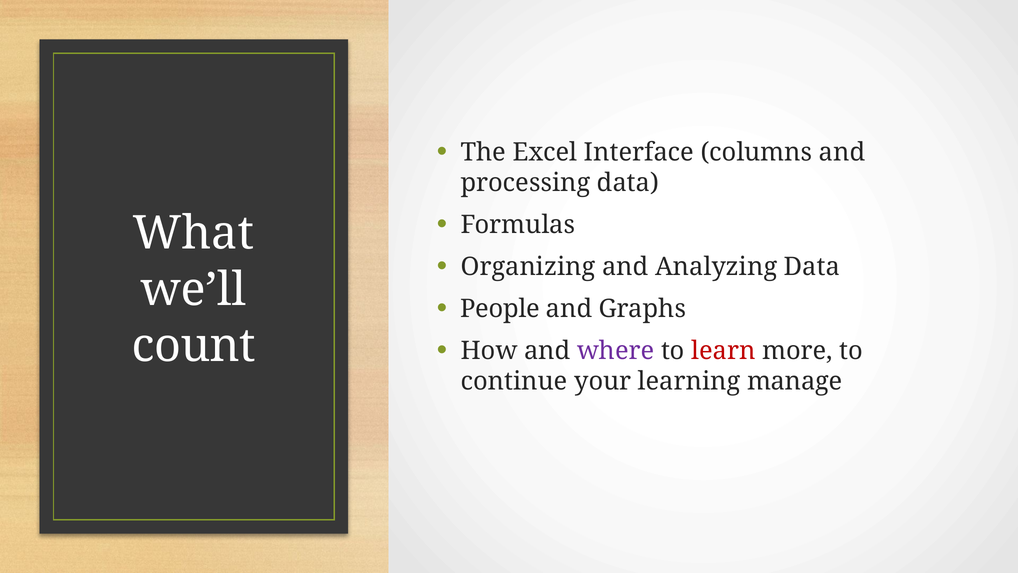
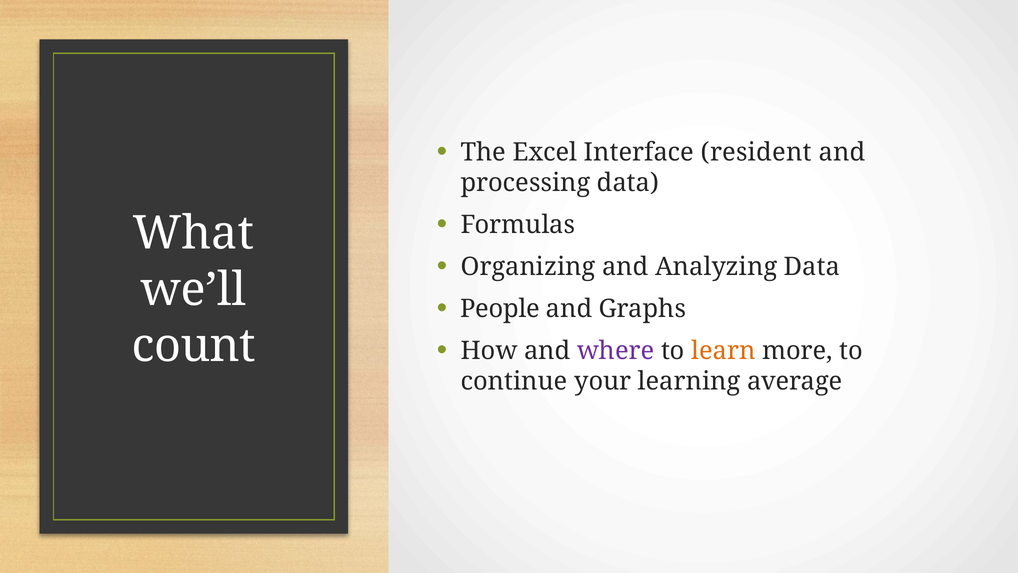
columns: columns -> resident
learn colour: red -> orange
manage: manage -> average
